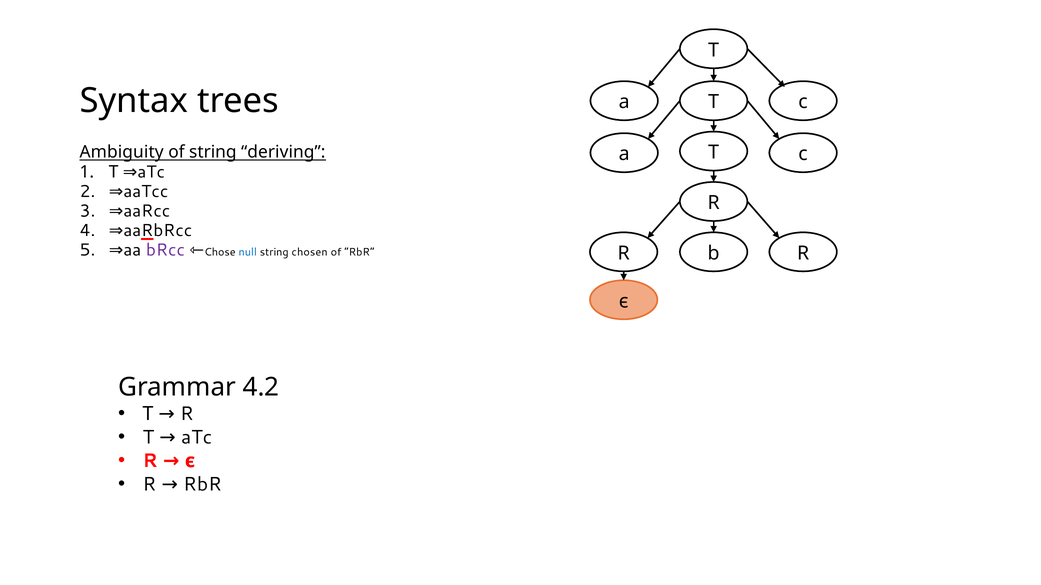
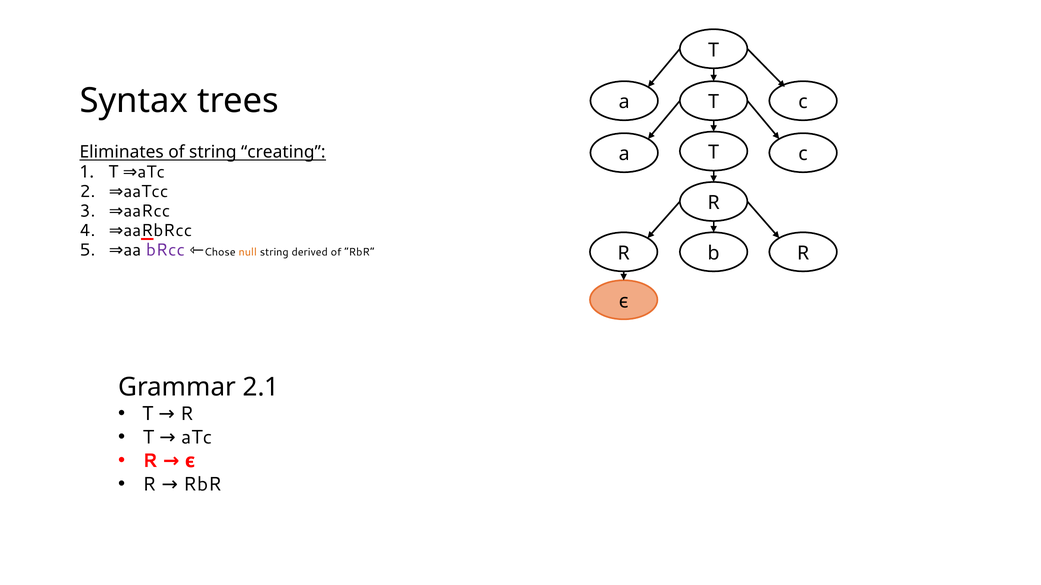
Ambiguity: Ambiguity -> Eliminates
deriving: deriving -> creating
null colour: blue -> orange
chosen: chosen -> derived
4.2: 4.2 -> 2.1
